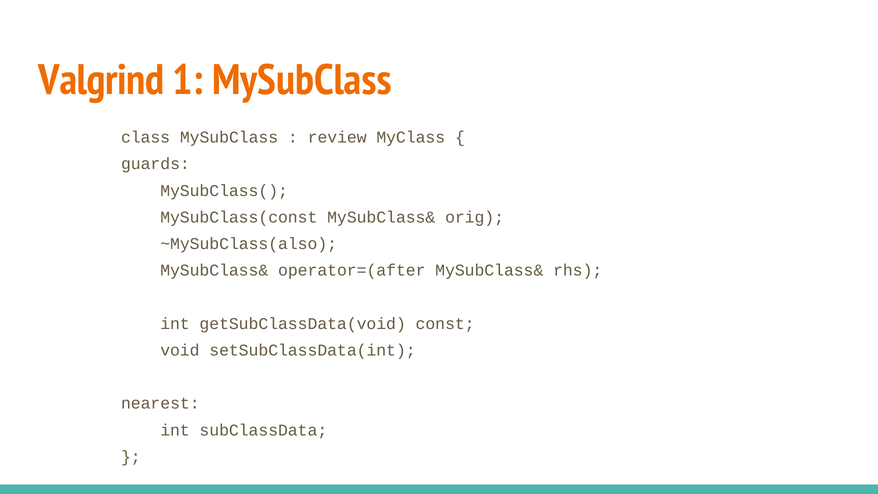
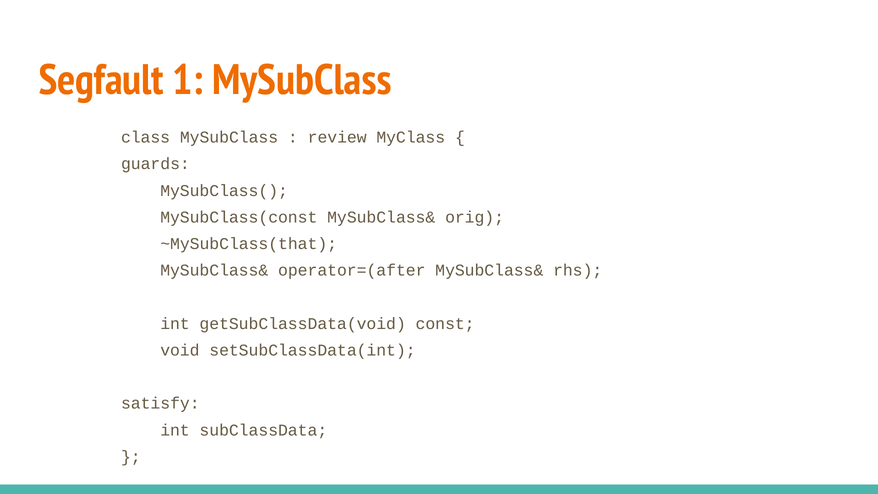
Valgrind: Valgrind -> Segfault
~MySubClass(also: ~MySubClass(also -> ~MySubClass(that
nearest: nearest -> satisfy
